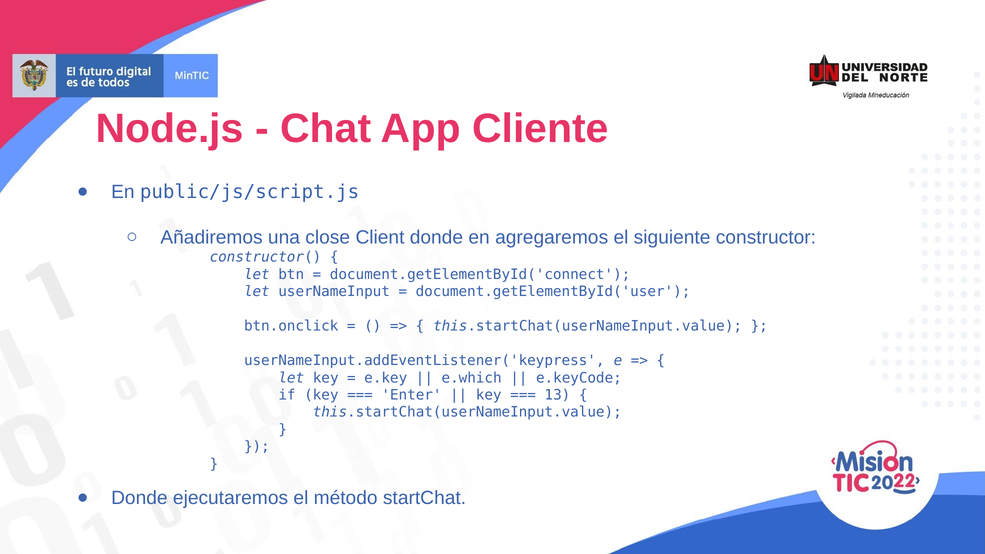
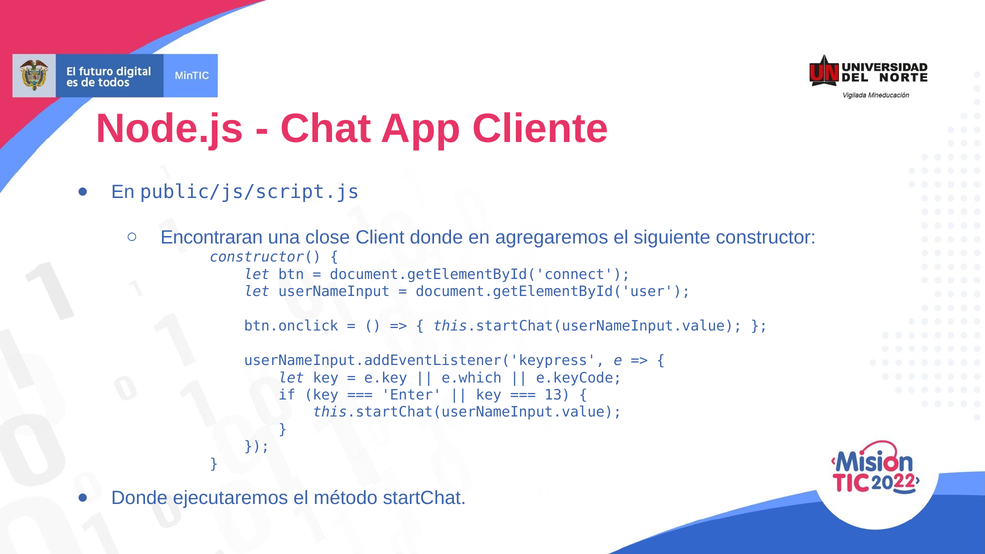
Añadiremos: Añadiremos -> Encontraran
